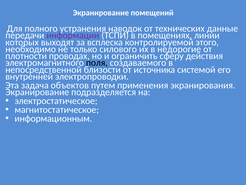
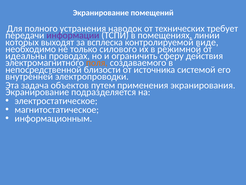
данные: данные -> требует
этого: этого -> виде
недорогие: недорогие -> режимной
плотности: плотности -> идеальны
поля colour: black -> orange
